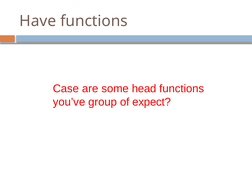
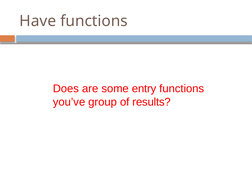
Case: Case -> Does
head: head -> entry
expect: expect -> results
